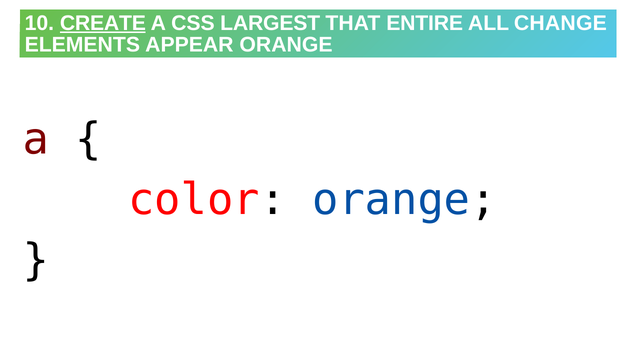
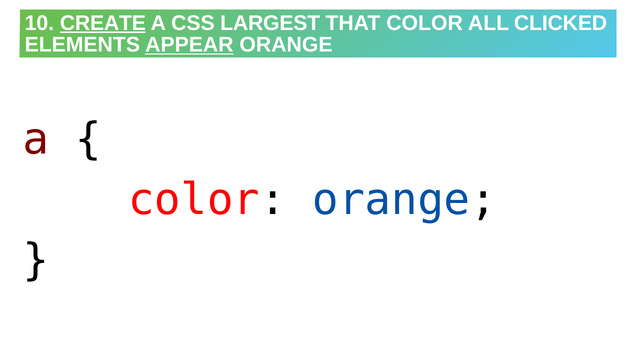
THAT ENTIRE: ENTIRE -> COLOR
CHANGE: CHANGE -> CLICKED
APPEAR underline: none -> present
